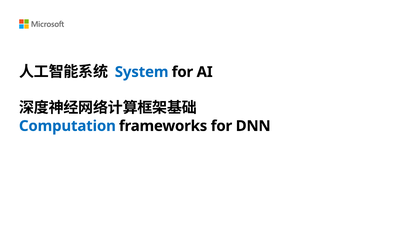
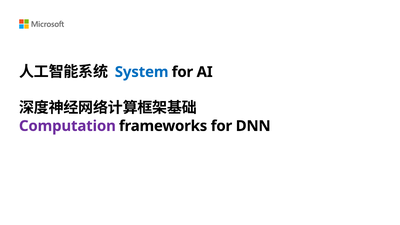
Computation colour: blue -> purple
